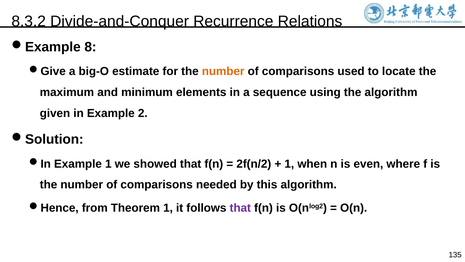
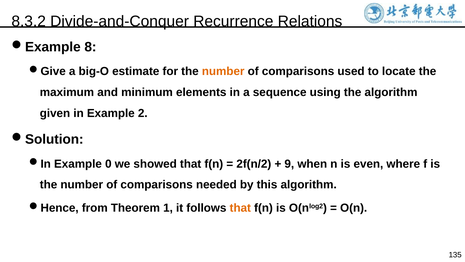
Example 1: 1 -> 0
1 at (289, 164): 1 -> 9
that at (240, 208) colour: purple -> orange
